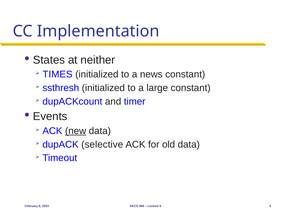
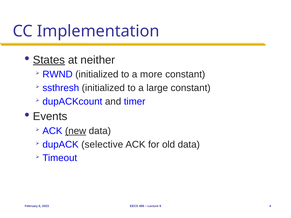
States underline: none -> present
TIMES: TIMES -> RWND
news: news -> more
